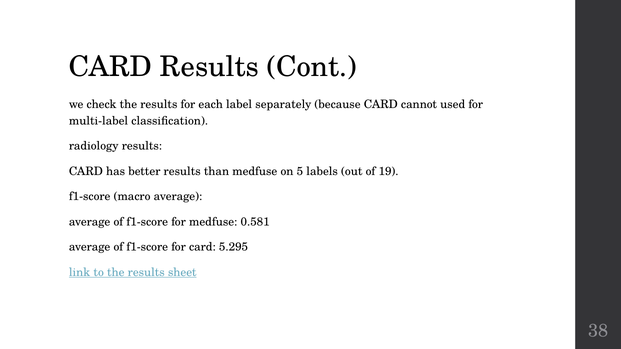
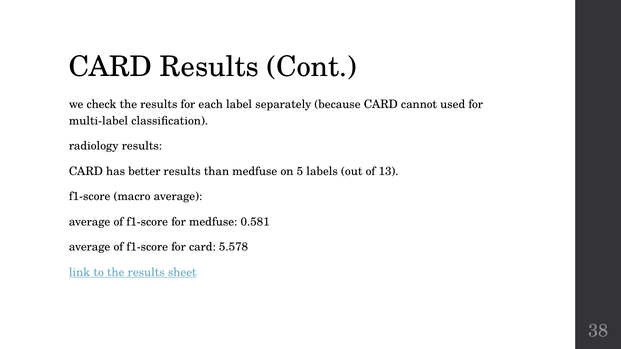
19: 19 -> 13
5.295: 5.295 -> 5.578
